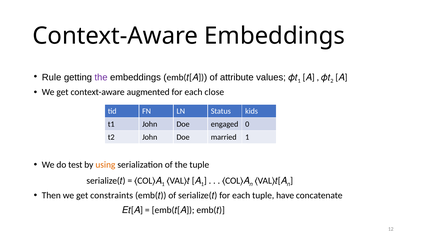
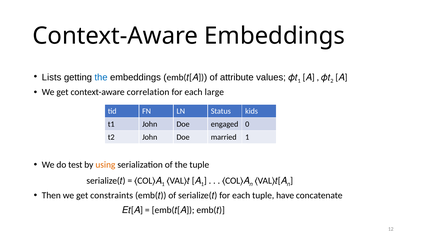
Rule: Rule -> Lists
the at (101, 77) colour: purple -> blue
augmented: augmented -> correlation
close: close -> large
